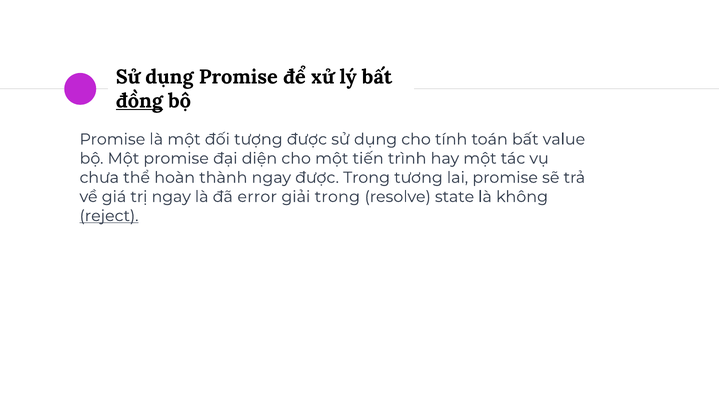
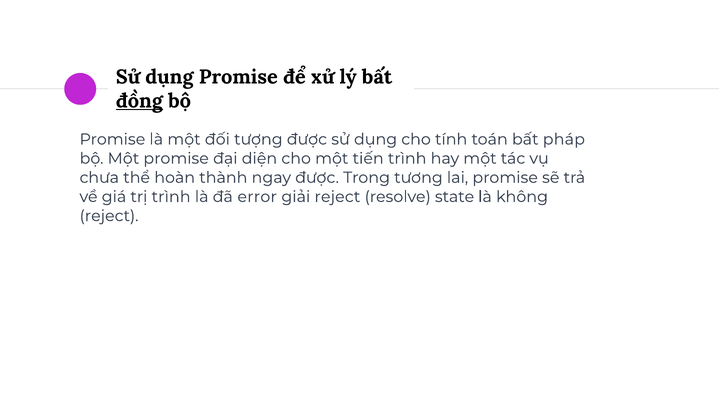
value: value -> pháp
ngay at (171, 197): ngay -> trình
giải trong: trong -> reject
reject at (109, 216) underline: present -> none
